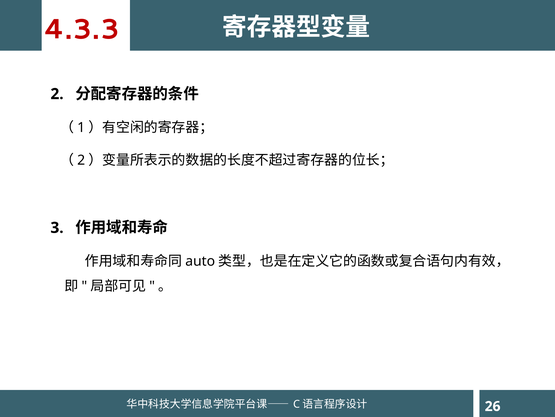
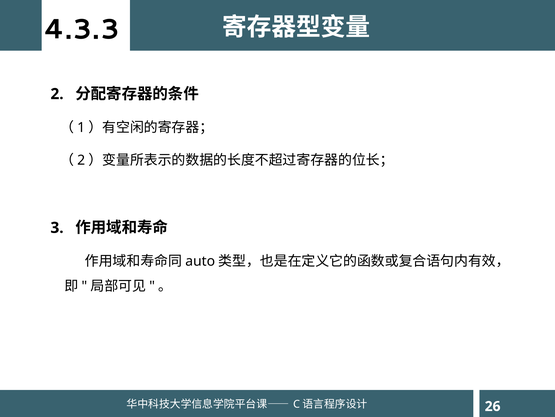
4.3.3 colour: red -> black
